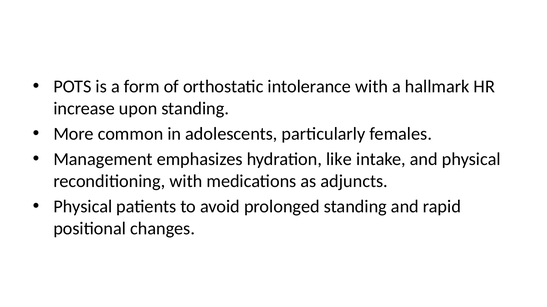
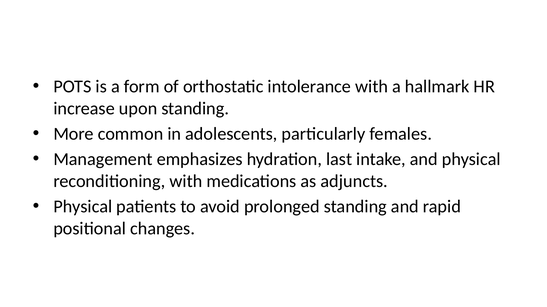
like: like -> last
